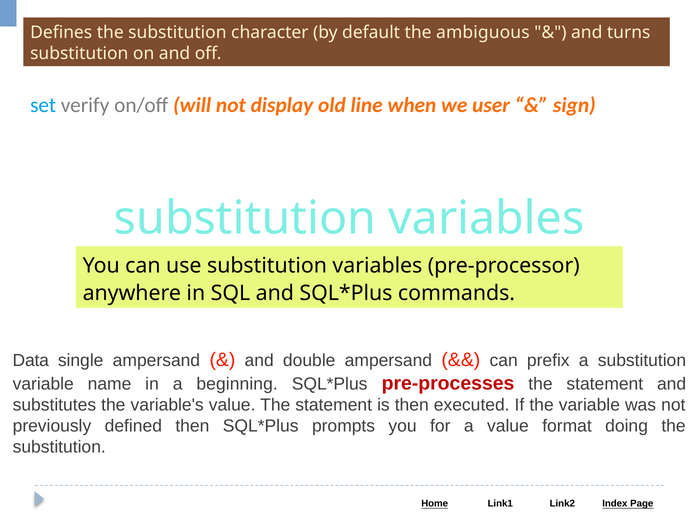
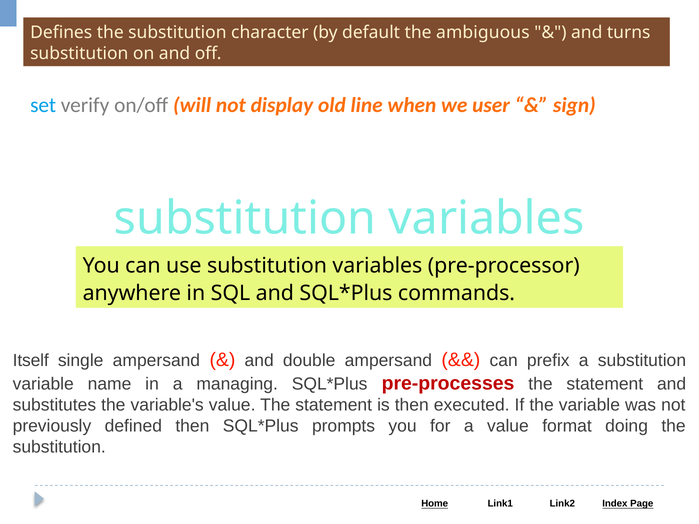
Data: Data -> Itself
beginning: beginning -> managing
